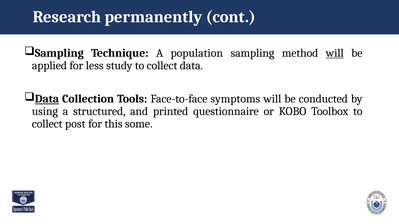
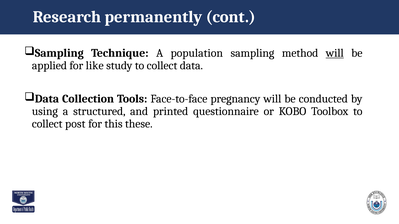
less: less -> like
Data at (47, 99) underline: present -> none
symptoms: symptoms -> pregnancy
some: some -> these
